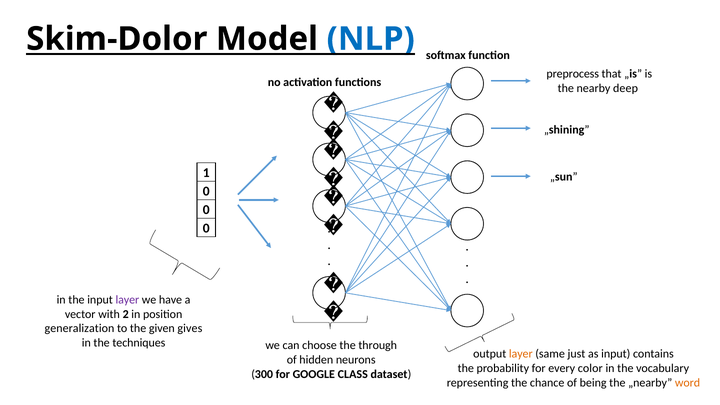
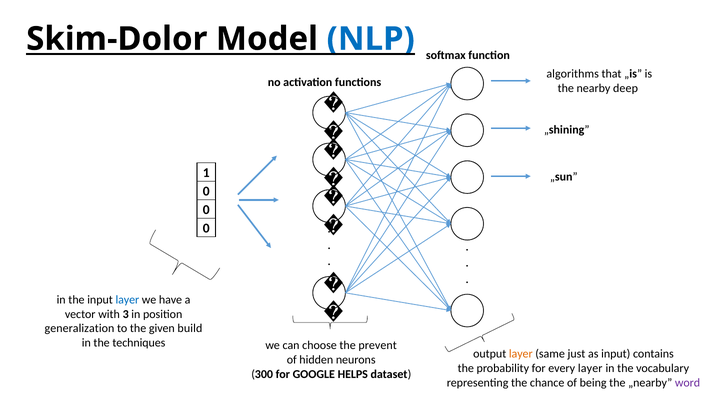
preprocess: preprocess -> algorithms
layer at (127, 300) colour: purple -> blue
2: 2 -> 3
gives: gives -> build
through: through -> prevent
every color: color -> layer
CLASS: CLASS -> HELPS
word colour: orange -> purple
